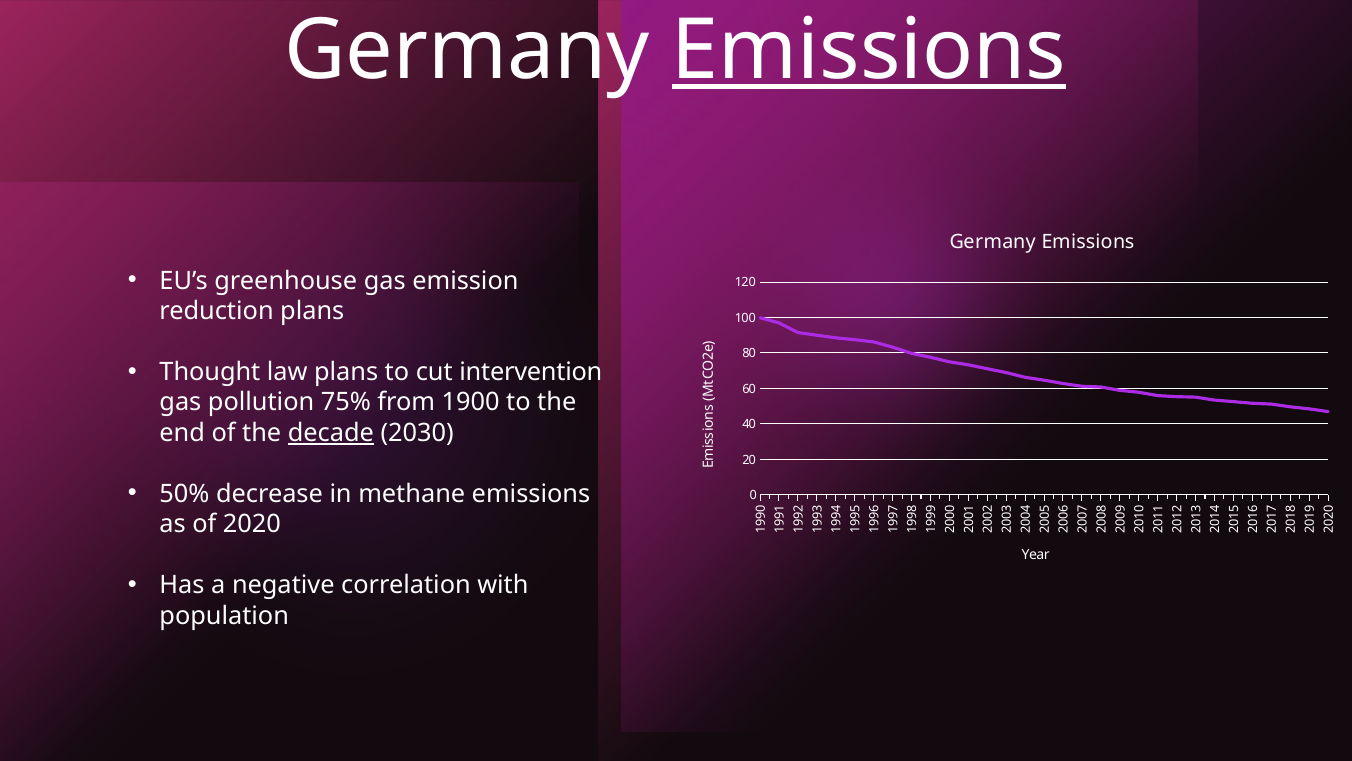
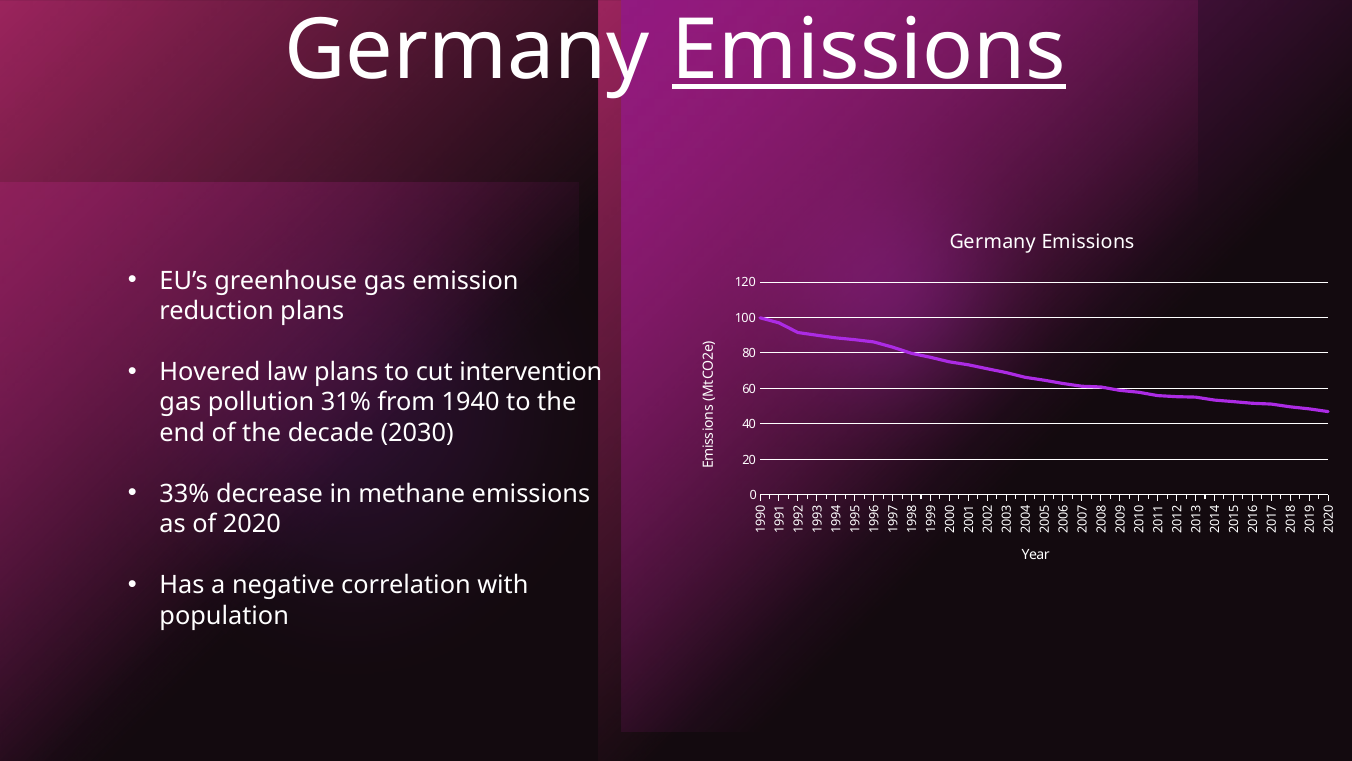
Thought: Thought -> Hovered
75%: 75% -> 31%
1900: 1900 -> 1940
decade underline: present -> none
50%: 50% -> 33%
